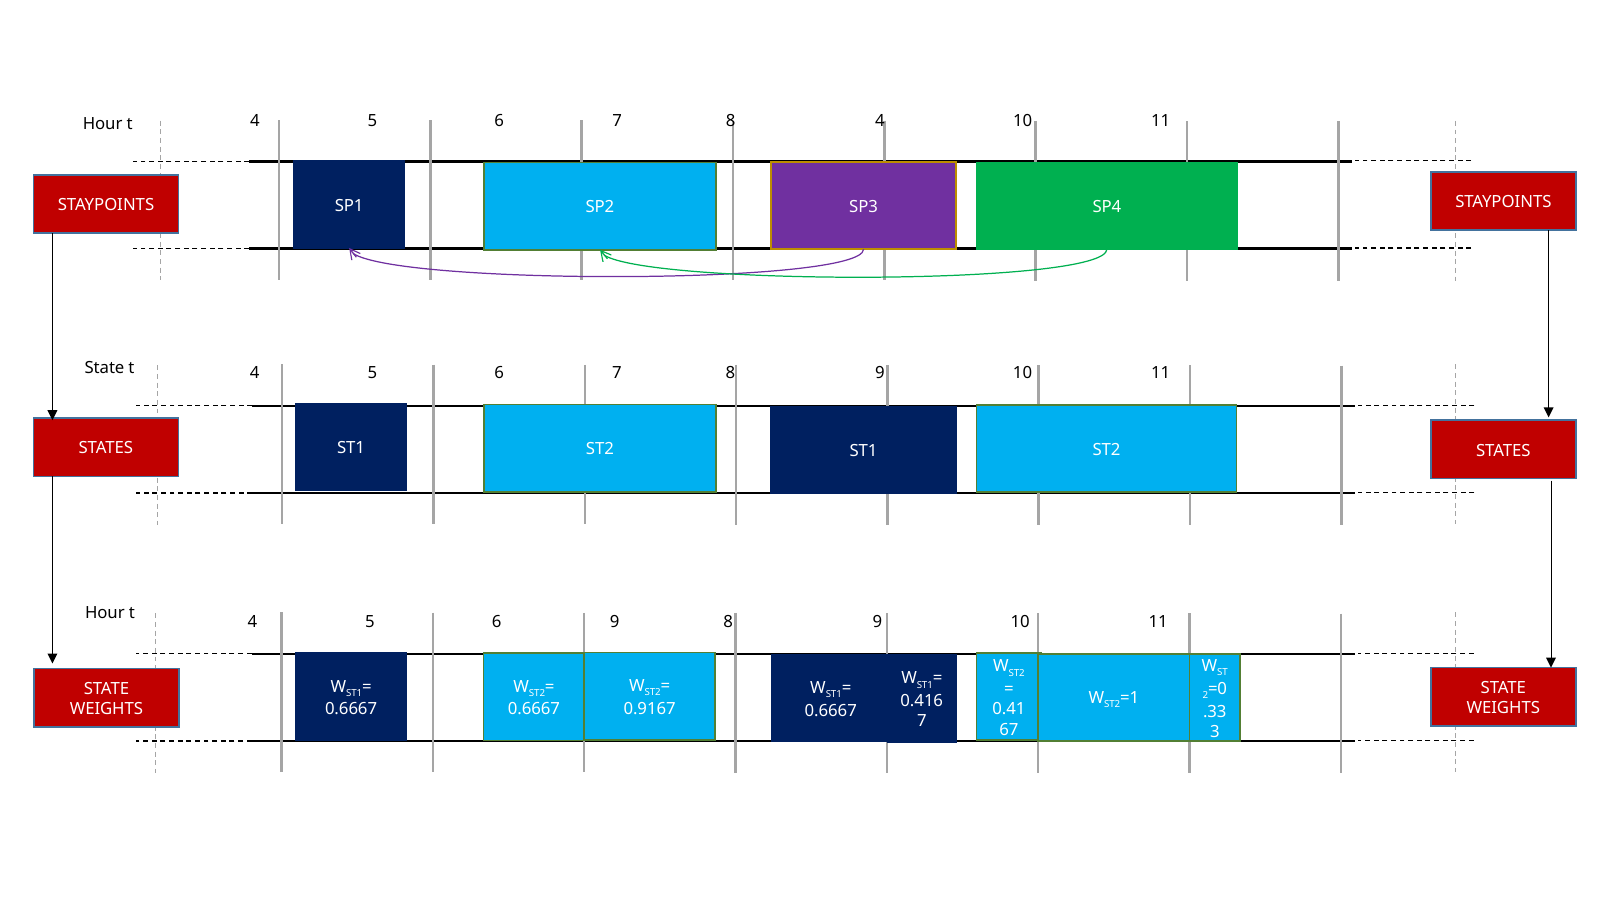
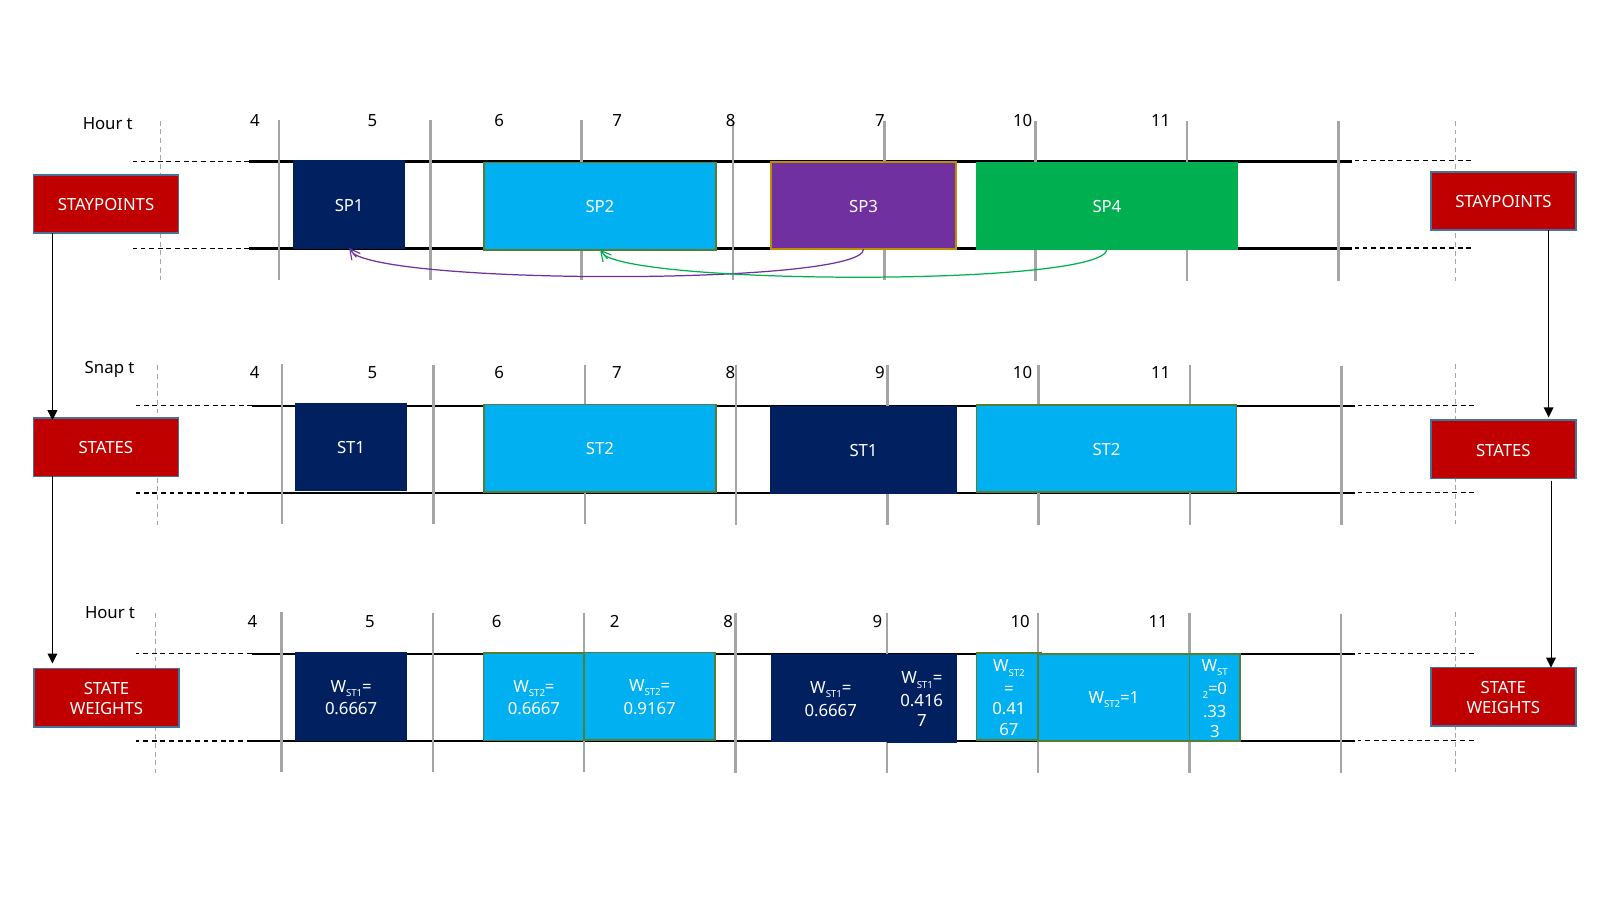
8 4: 4 -> 7
State at (105, 368): State -> Snap
6 9: 9 -> 2
